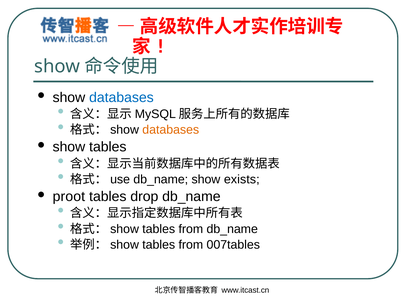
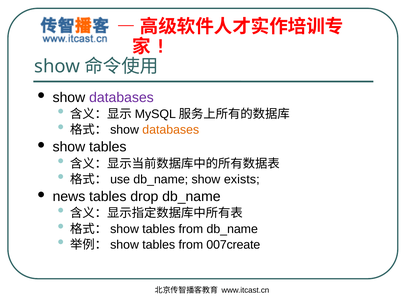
databases at (121, 97) colour: blue -> purple
proot: proot -> news
007tables: 007tables -> 007create
